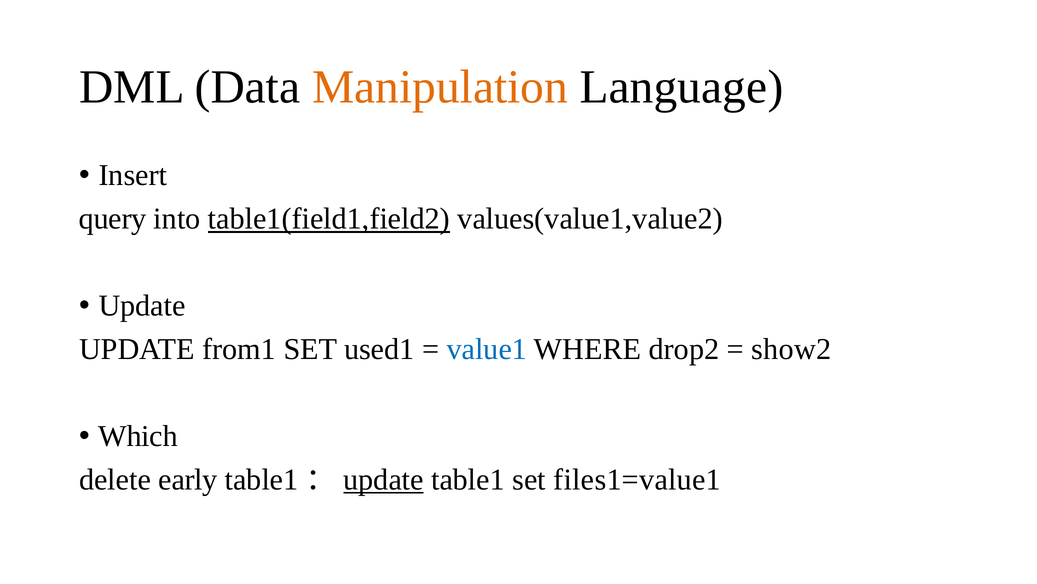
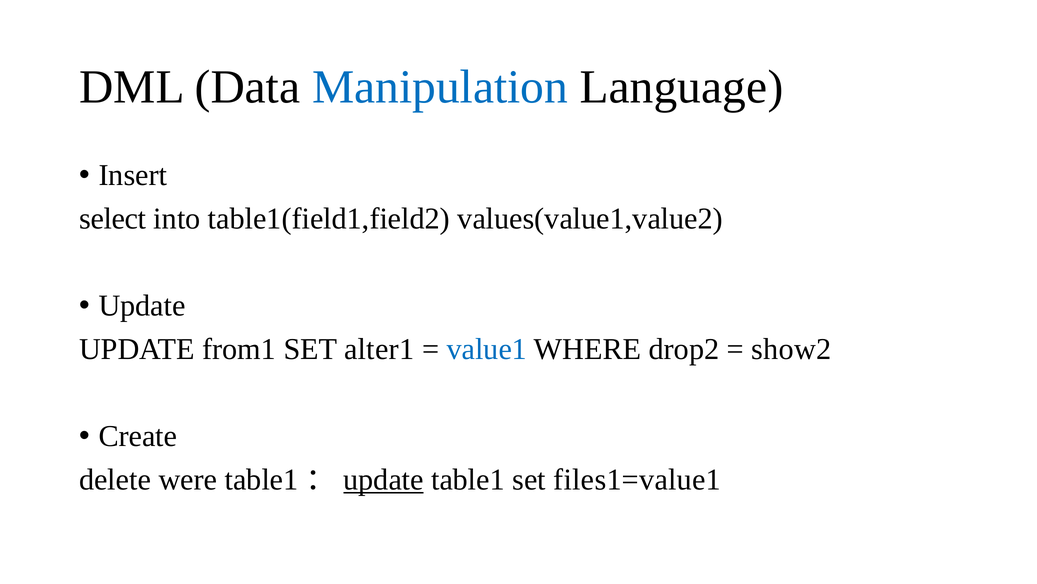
Manipulation colour: orange -> blue
query: query -> select
table1(field1,field2 underline: present -> none
used1: used1 -> alter1
Which: Which -> Create
early: early -> were
